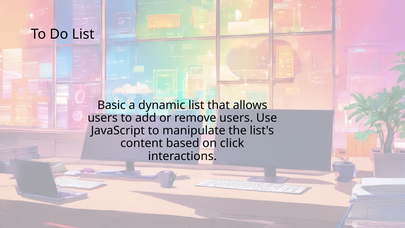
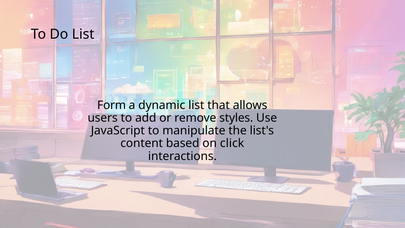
Basic: Basic -> Form
remove users: users -> styles
